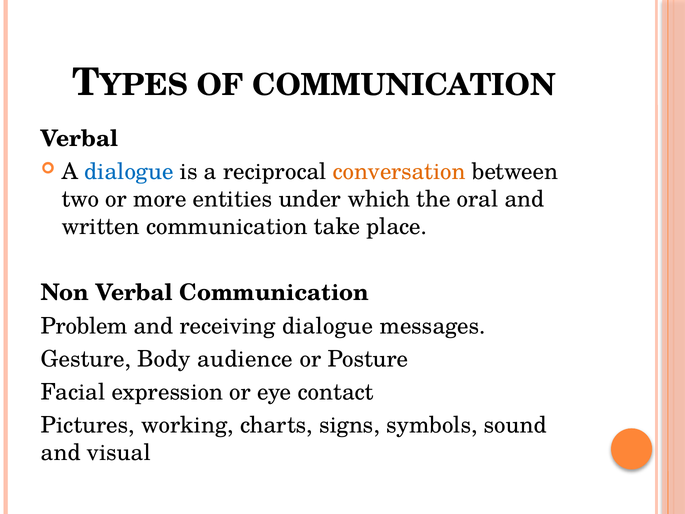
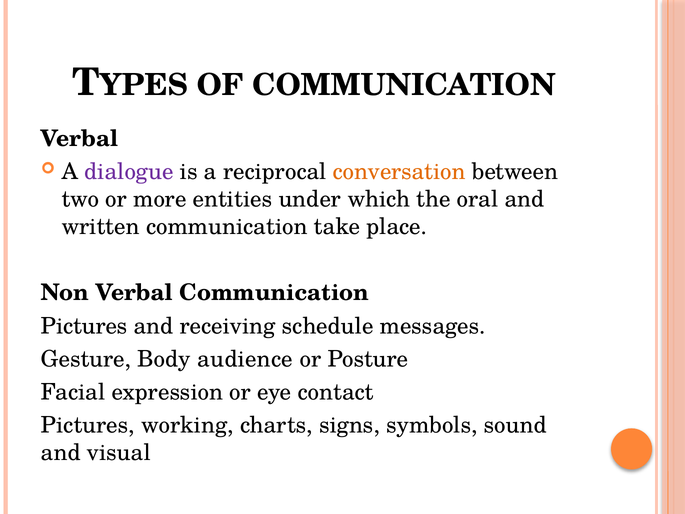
dialogue at (129, 172) colour: blue -> purple
Problem at (84, 326): Problem -> Pictures
receiving dialogue: dialogue -> schedule
